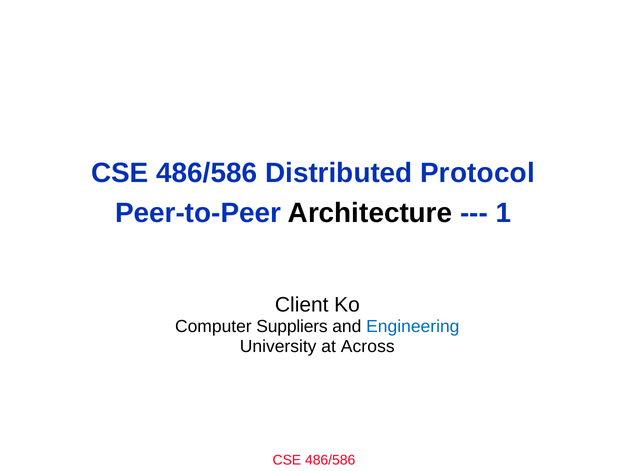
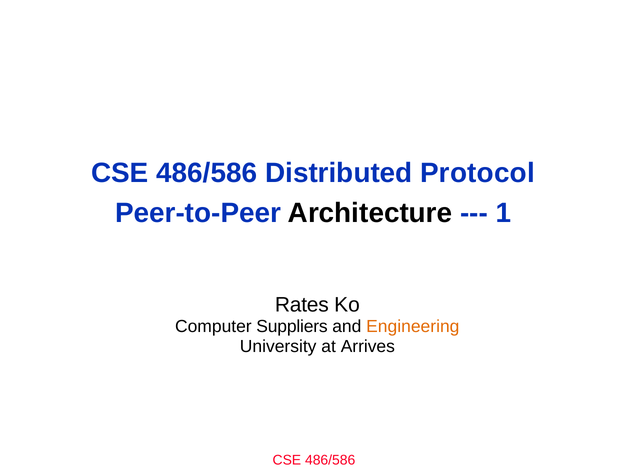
Client: Client -> Rates
Engineering colour: blue -> orange
Across: Across -> Arrives
